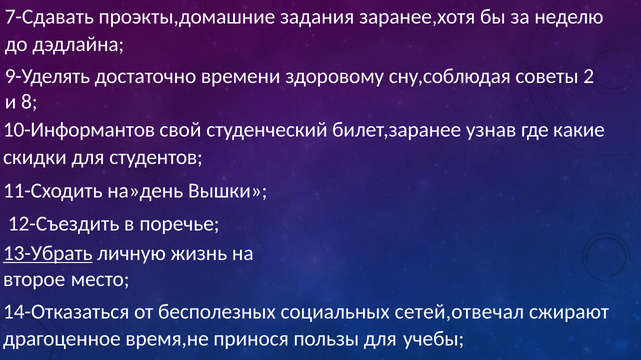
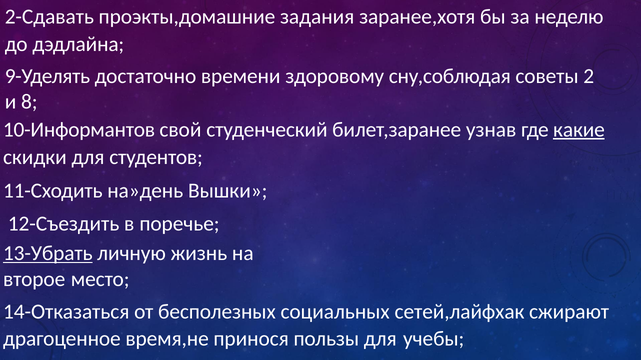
7-Сдавать: 7-Сдавать -> 2-Сдавать
какие underline: none -> present
сетей,отвечал: сетей,отвечал -> сетей,лайфхак
